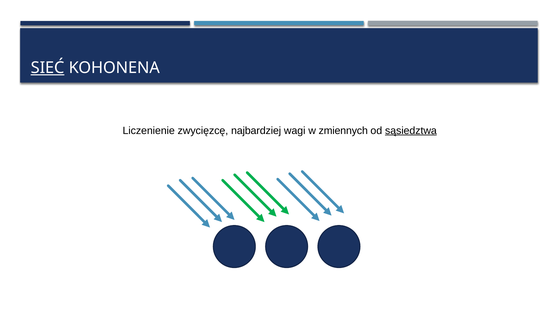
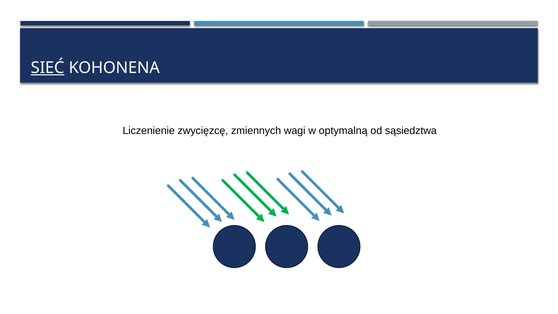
najbardziej: najbardziej -> zmiennych
zmiennych: zmiennych -> optymalną
sąsiedztwa underline: present -> none
